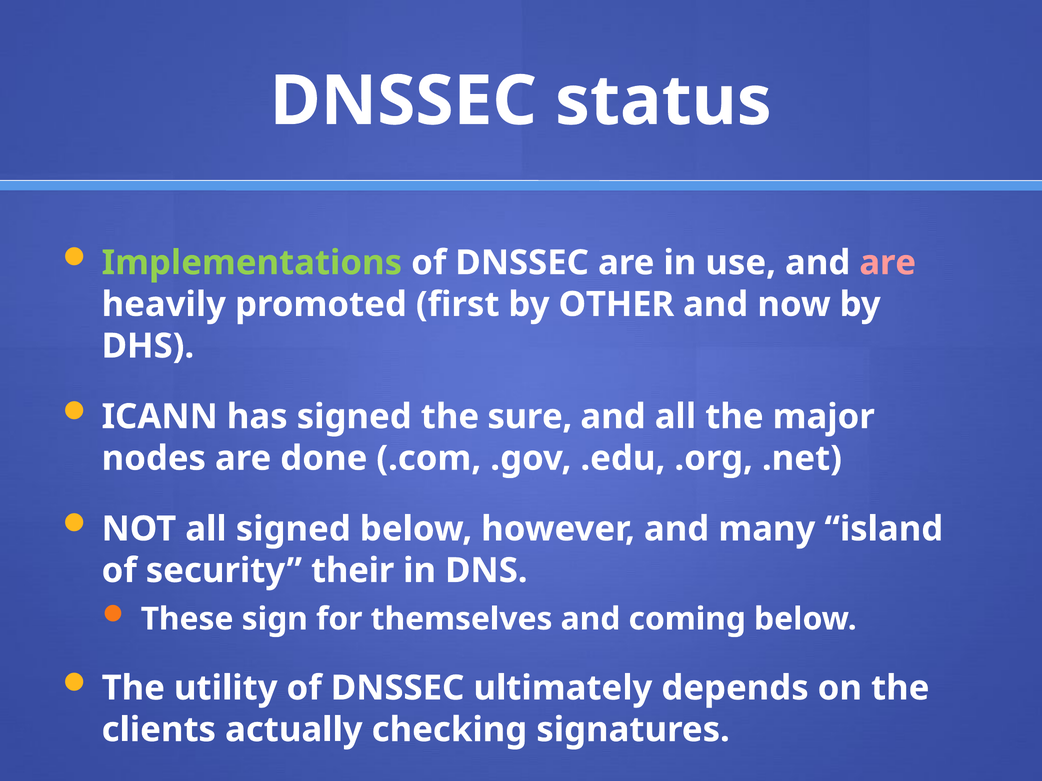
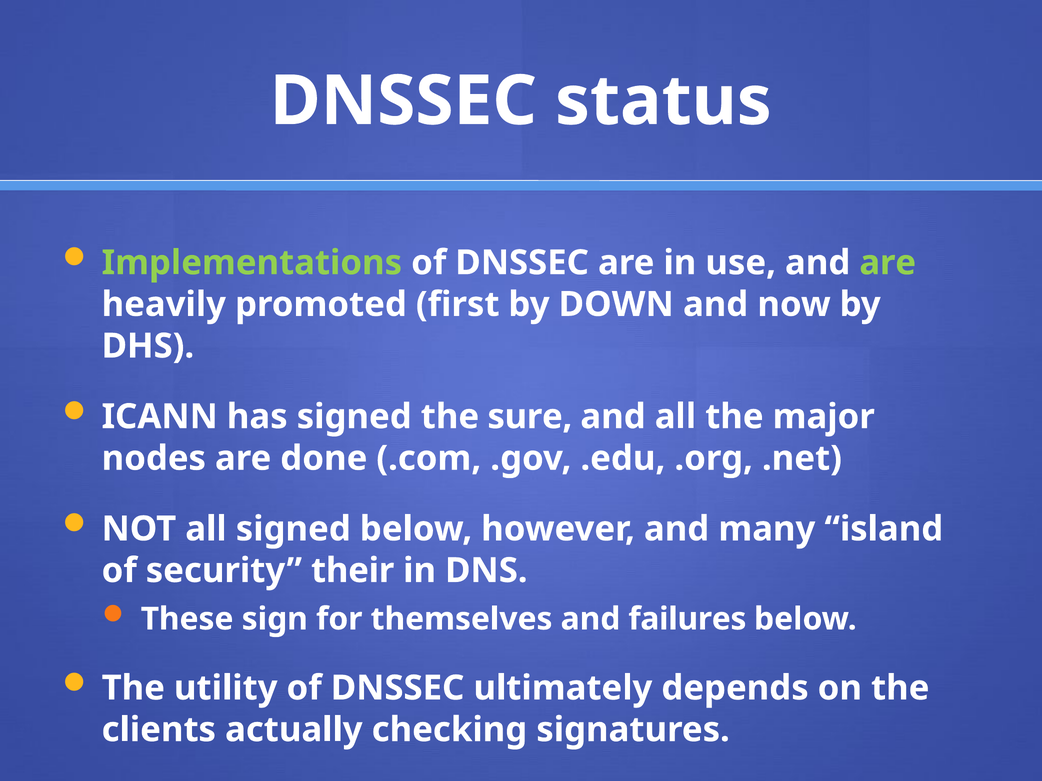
are at (888, 263) colour: pink -> light green
OTHER: OTHER -> DOWN
coming: coming -> failures
